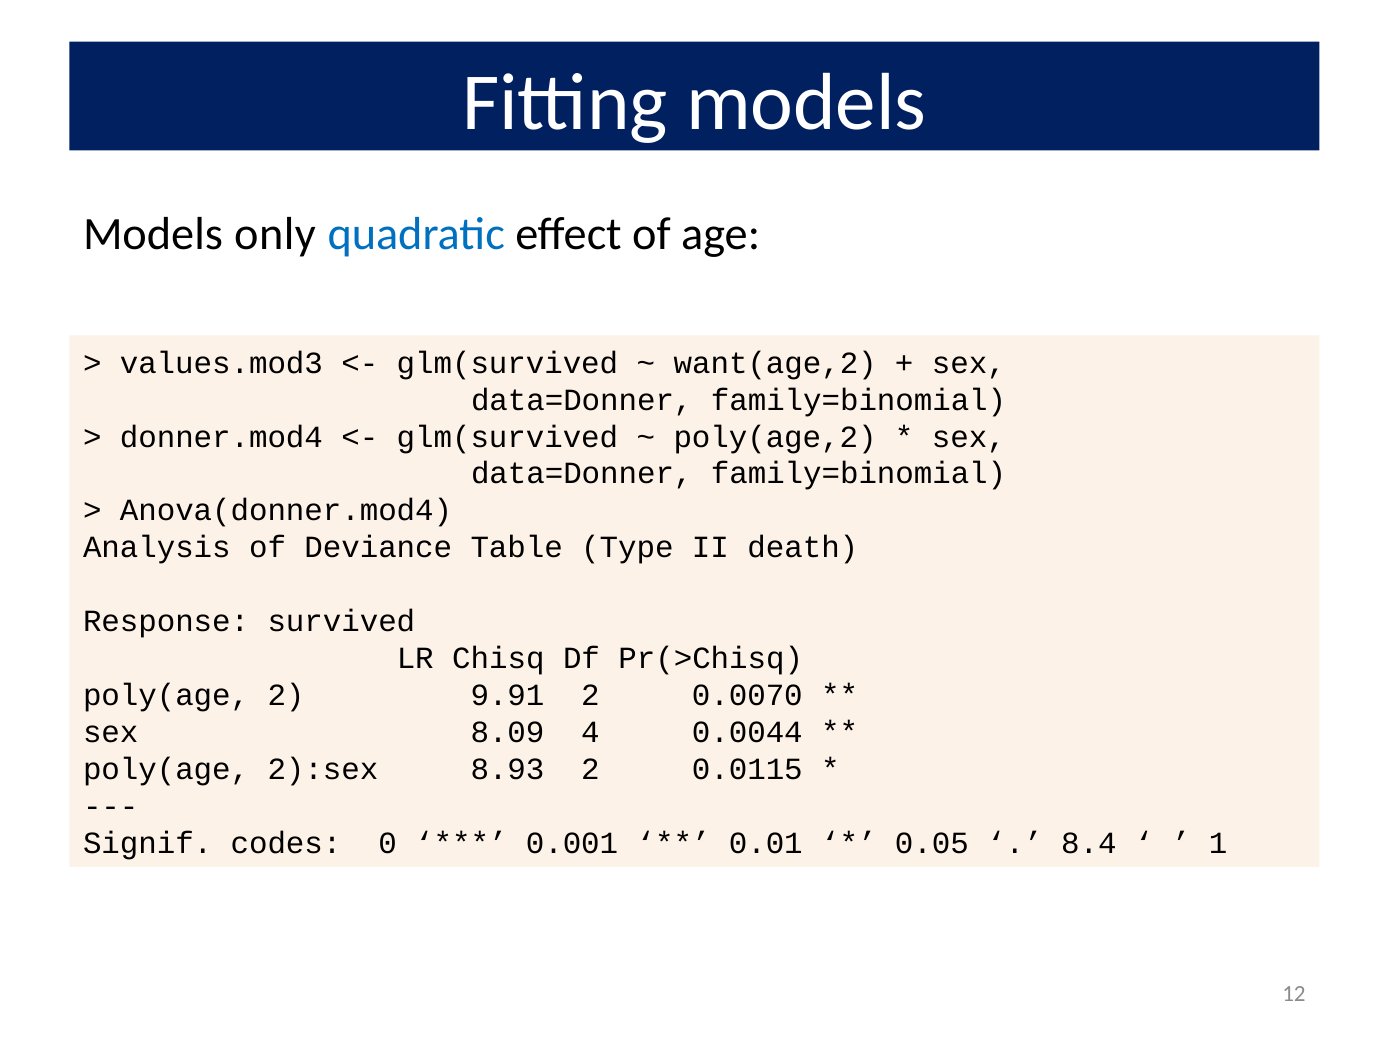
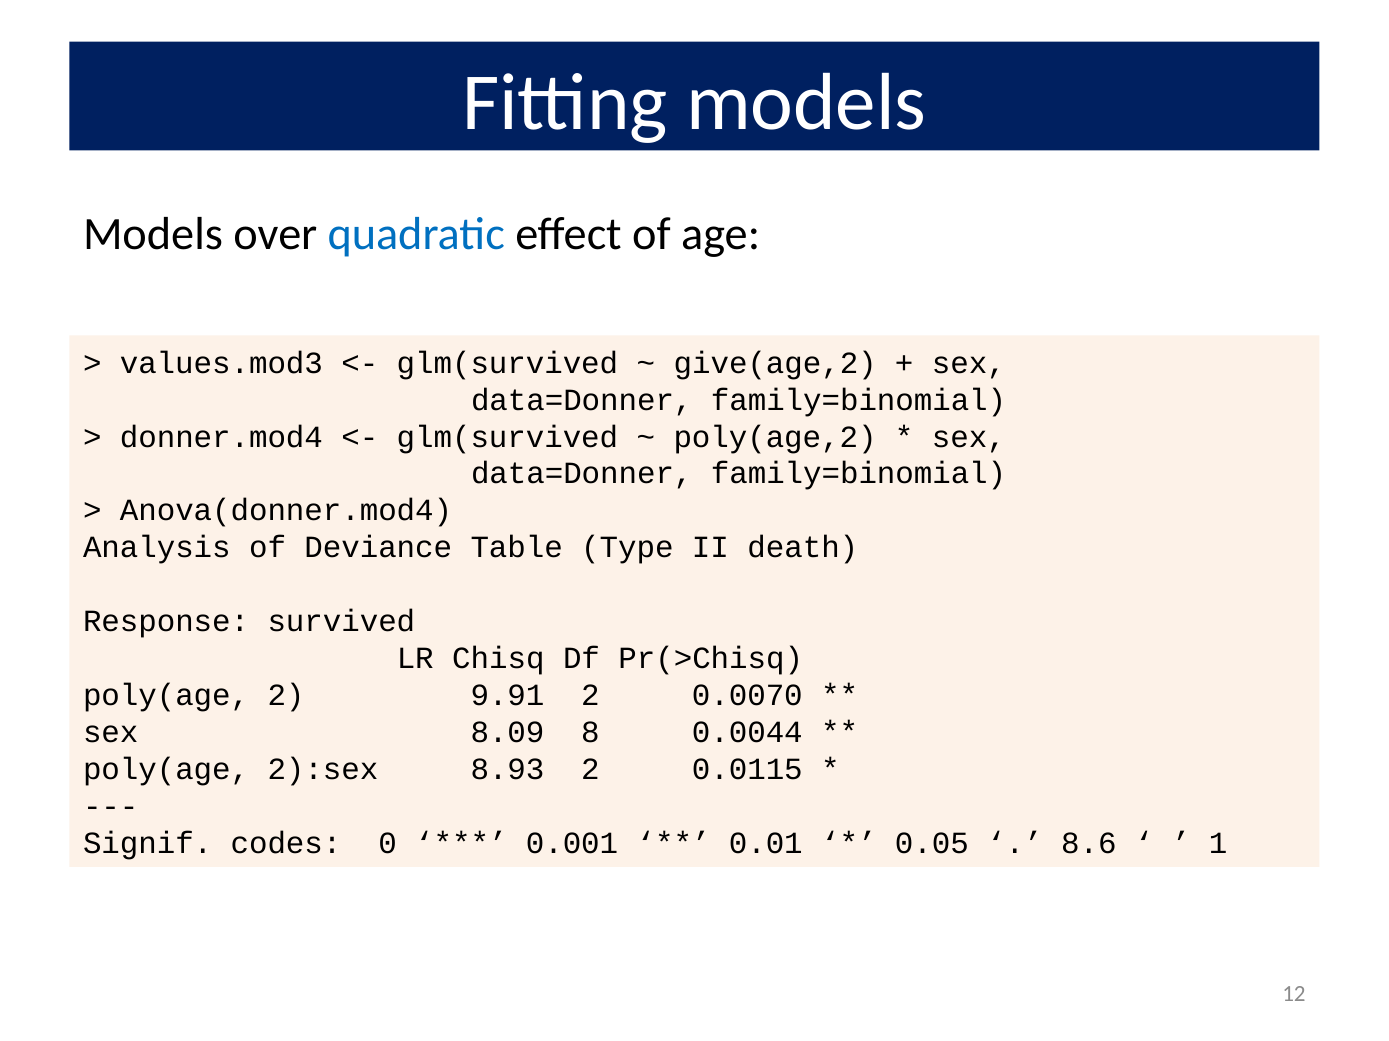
only: only -> over
want(age,2: want(age,2 -> give(age,2
4: 4 -> 8
8.4: 8.4 -> 8.6
